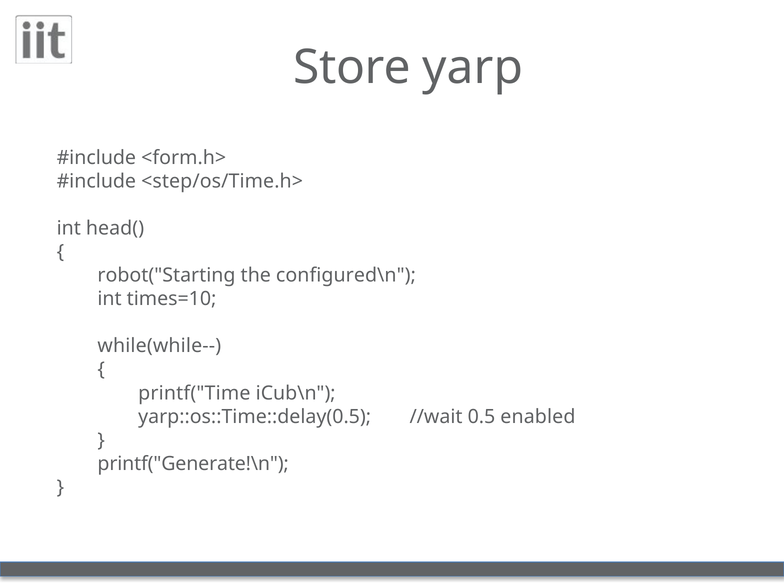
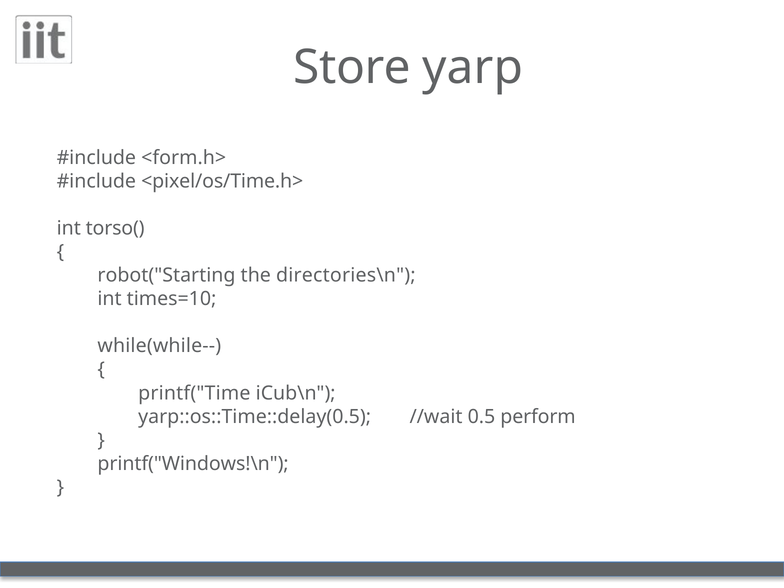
<step/os/Time.h>: <step/os/Time.h> -> <pixel/os/Time.h>
head(: head( -> torso(
configured\n: configured\n -> directories\n
enabled: enabled -> perform
printf("Generate!\n: printf("Generate!\n -> printf("Windows!\n
